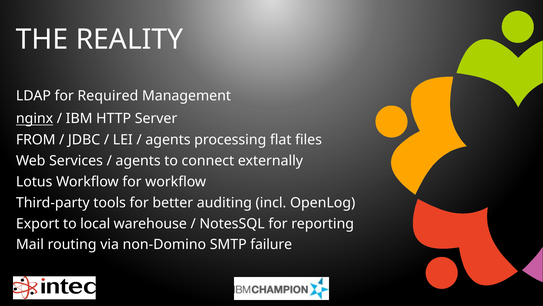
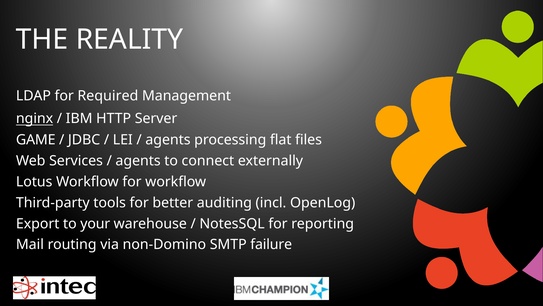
FROM: FROM -> GAME
local: local -> your
